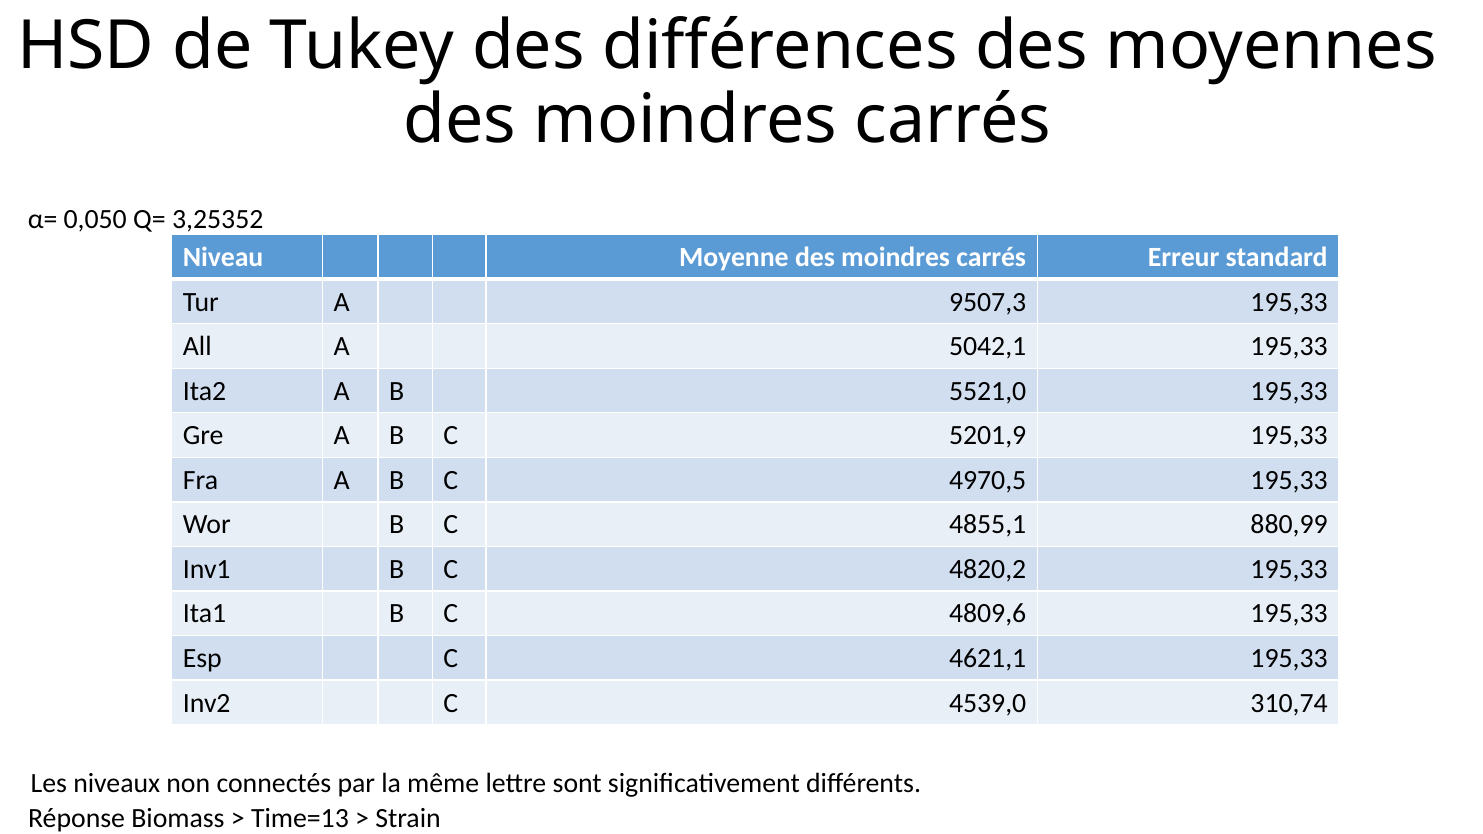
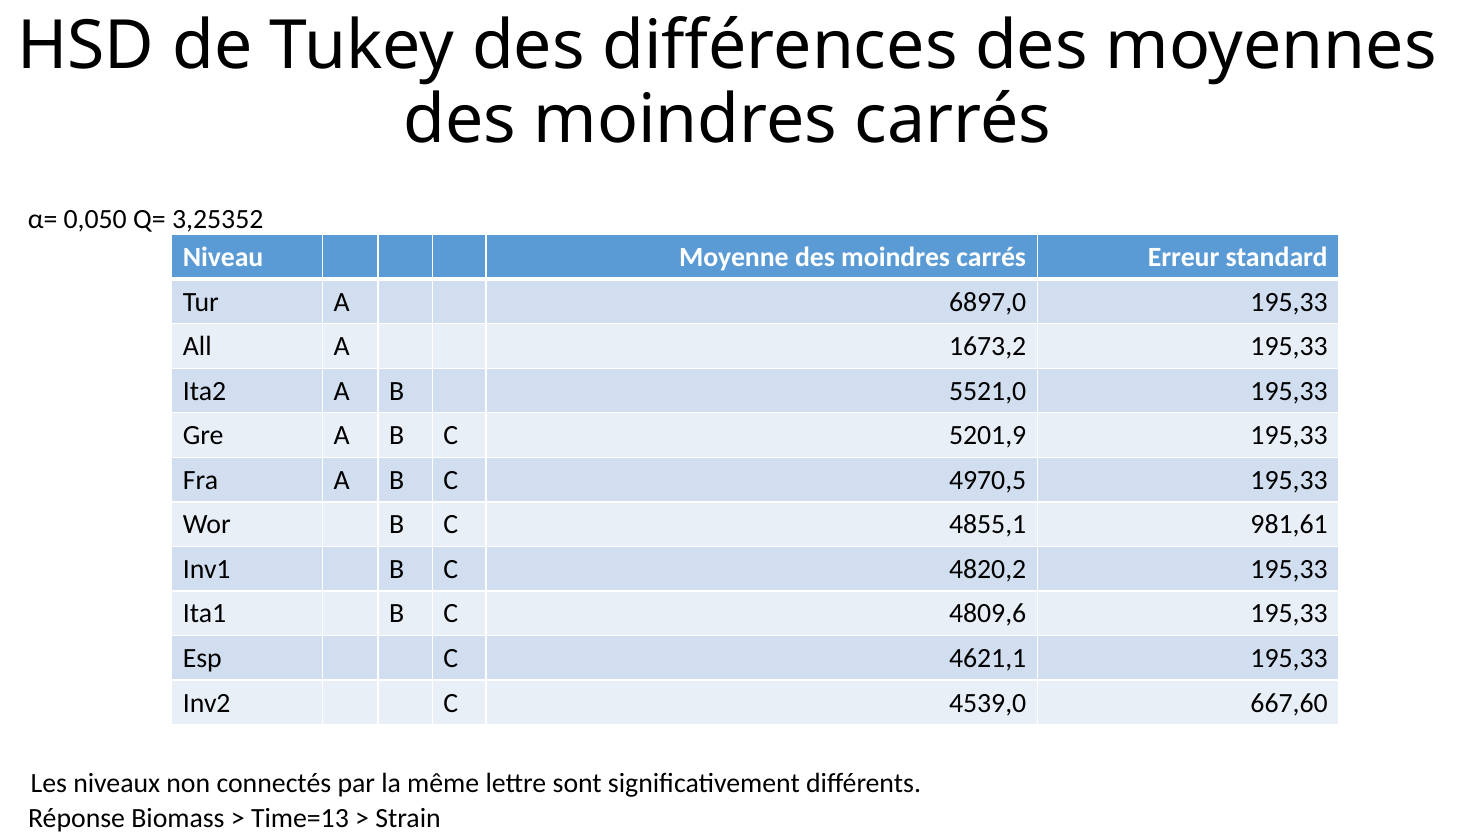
9507,3: 9507,3 -> 6897,0
5042,1: 5042,1 -> 1673,2
880,99: 880,99 -> 981,61
310,74: 310,74 -> 667,60
